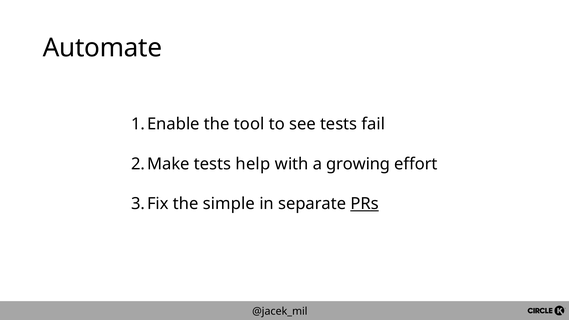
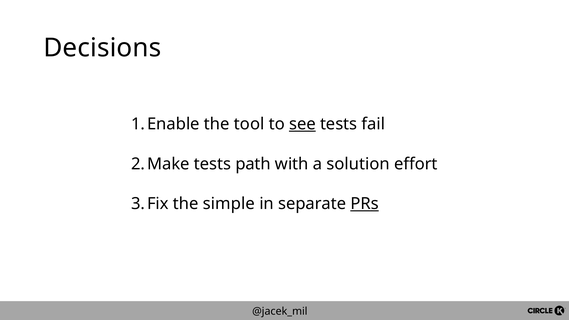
Automate: Automate -> Decisions
see underline: none -> present
help: help -> path
growing: growing -> solution
